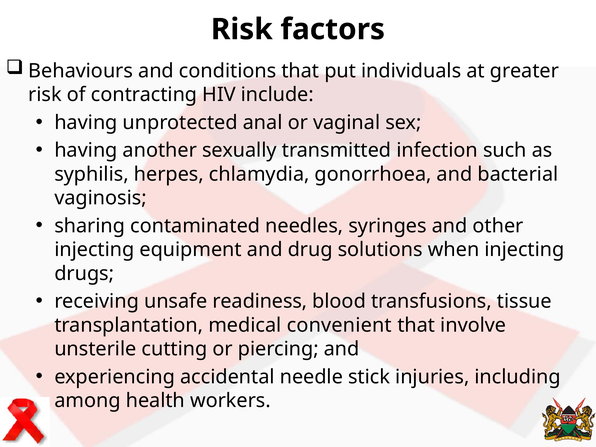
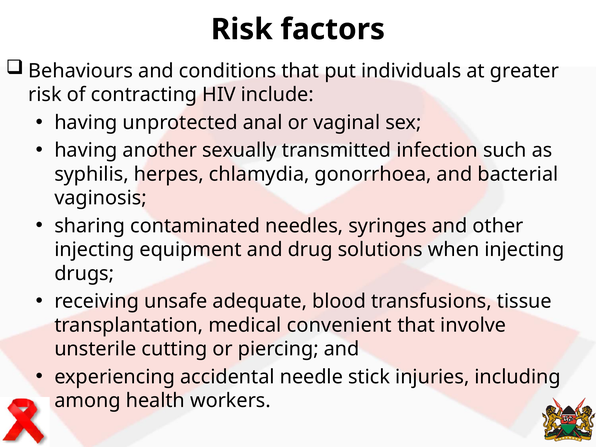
readiness: readiness -> adequate
